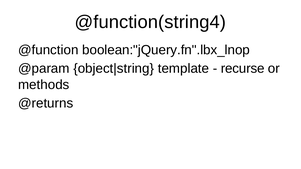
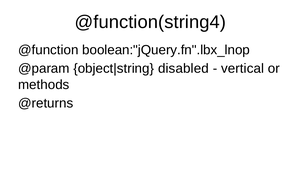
template: template -> disabled
recurse: recurse -> vertical
